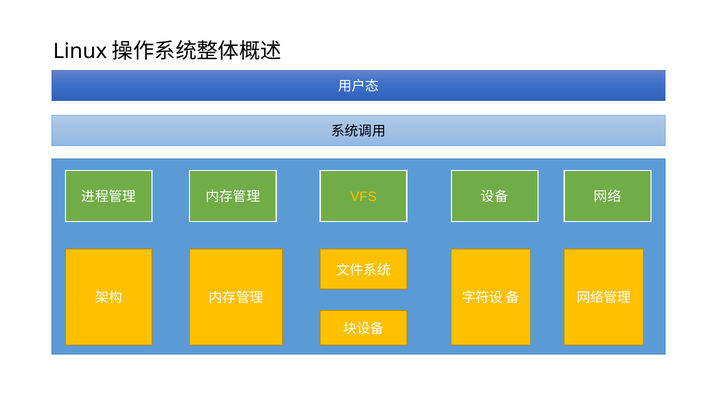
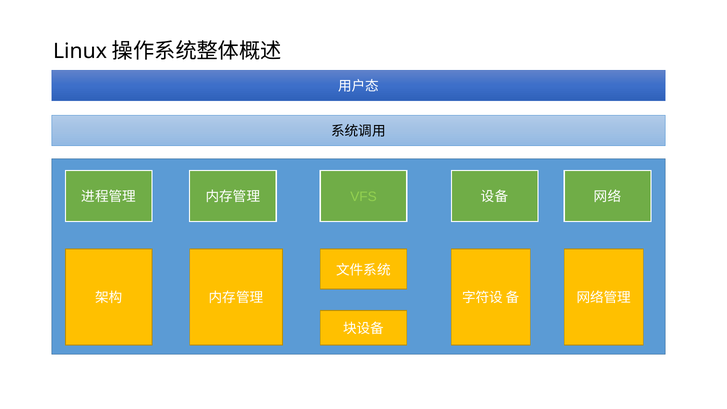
VFS colour: yellow -> light green
